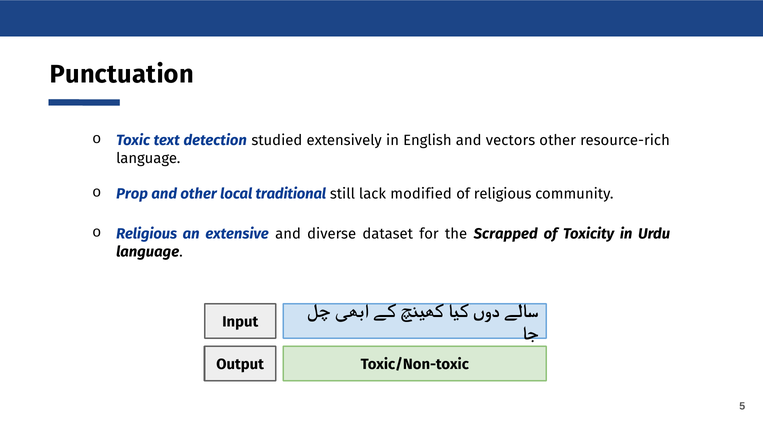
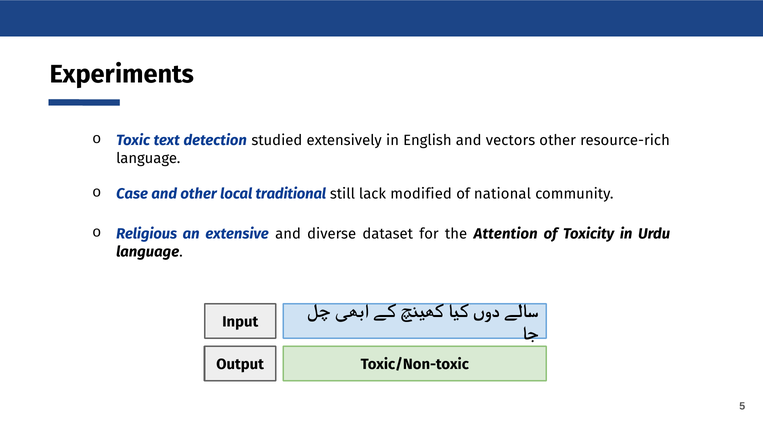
Punctuation: Punctuation -> Experiments
Prop: Prop -> Case
of religious: religious -> national
Scrapped: Scrapped -> Attention
